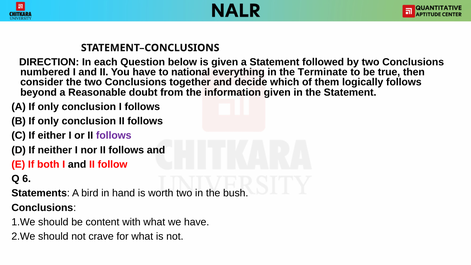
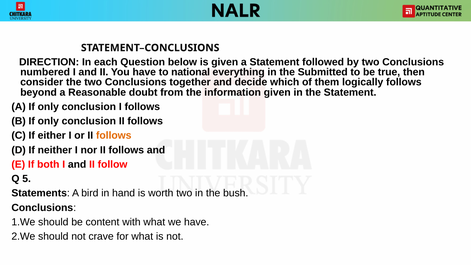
Terminate: Terminate -> Submitted
follows at (114, 136) colour: purple -> orange
6: 6 -> 5
